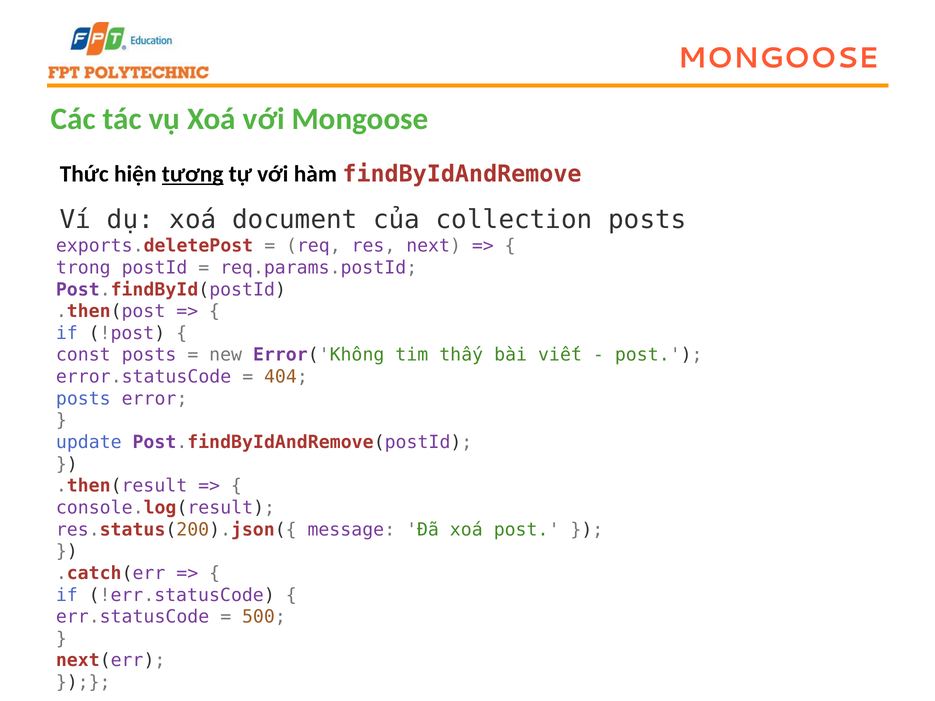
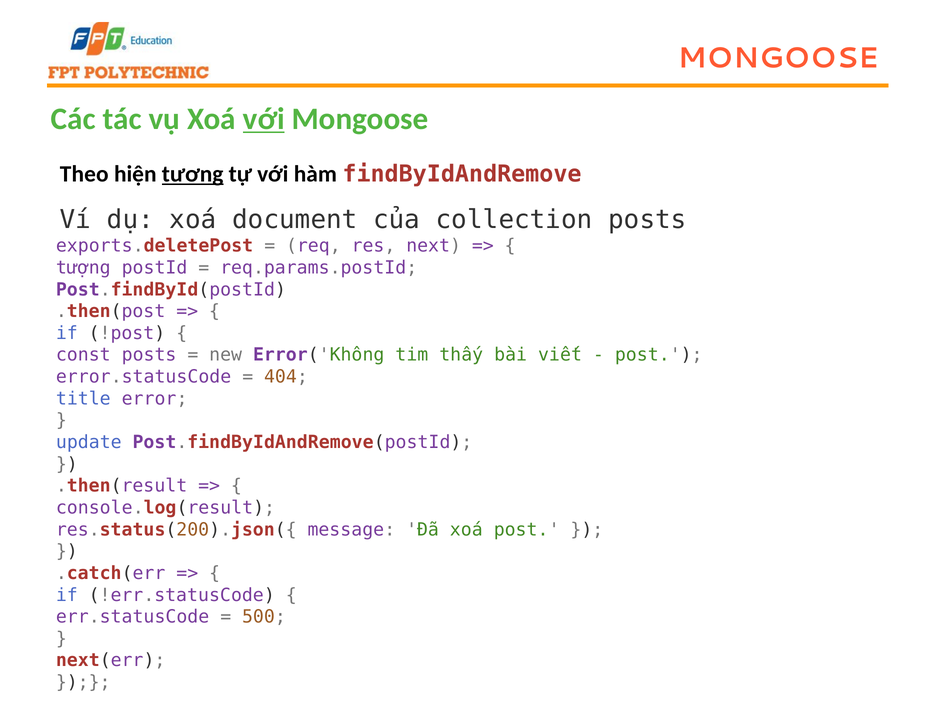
với at (264, 119) underline: none -> present
Thức: Thức -> Theo
trong: trong -> tượng
posts at (83, 399): posts -> title
